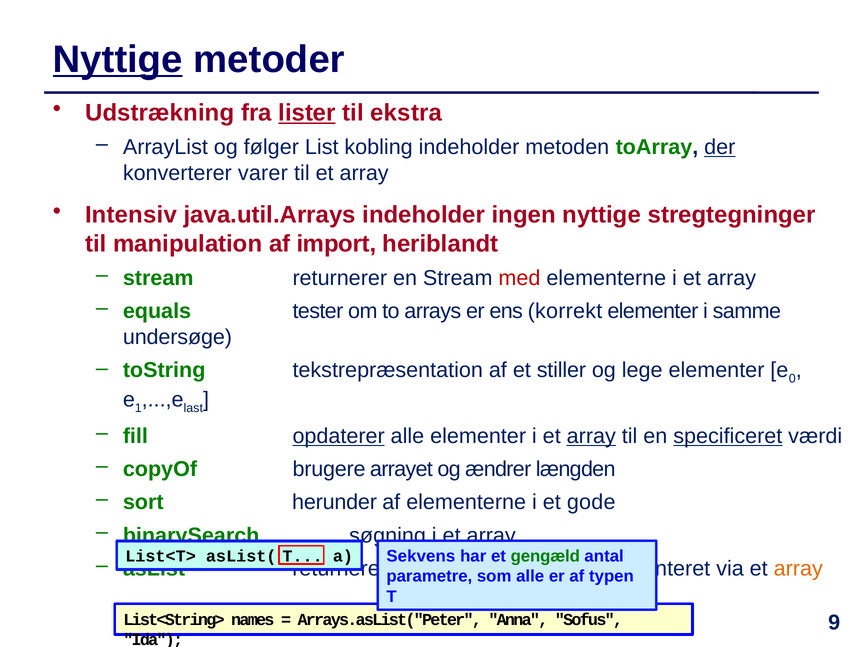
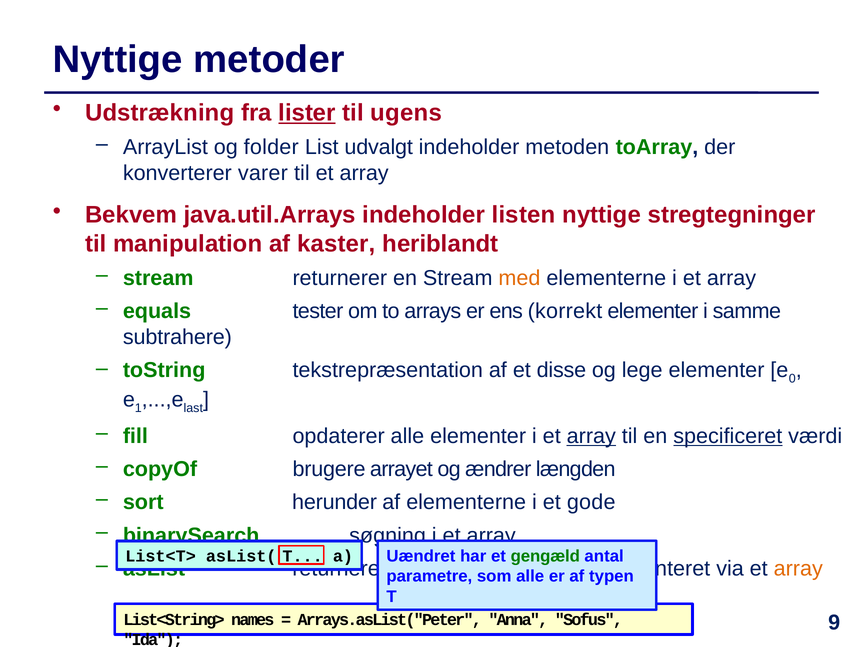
Nyttige at (118, 59) underline: present -> none
ekstra: ekstra -> ugens
følger: følger -> folder
kobling: kobling -> udvalgt
der underline: present -> none
Intensiv: Intensiv -> Bekvem
ingen: ingen -> listen
import: import -> kaster
med colour: red -> orange
undersøge: undersøge -> subtrahere
stiller: stiller -> disse
opdaterer underline: present -> none
Sekvens: Sekvens -> Uændret
